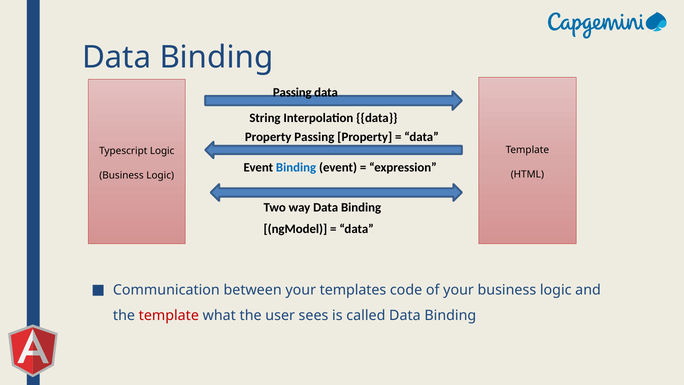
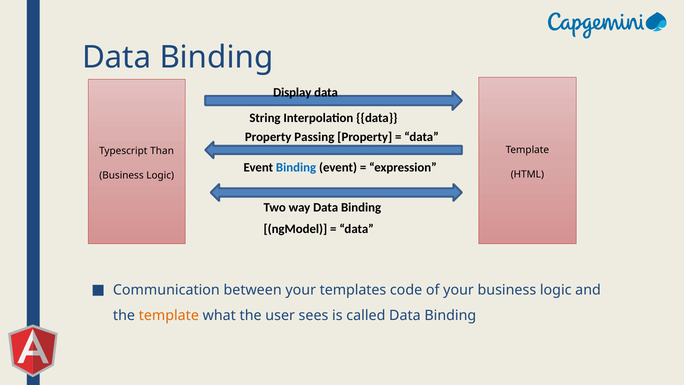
Passing at (292, 92): Passing -> Display
Typescript Logic: Logic -> Than
template at (169, 315) colour: red -> orange
